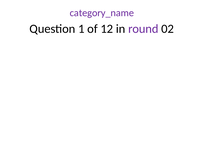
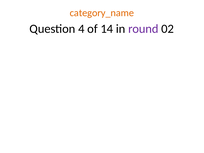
category_name colour: purple -> orange
1: 1 -> 4
12: 12 -> 14
